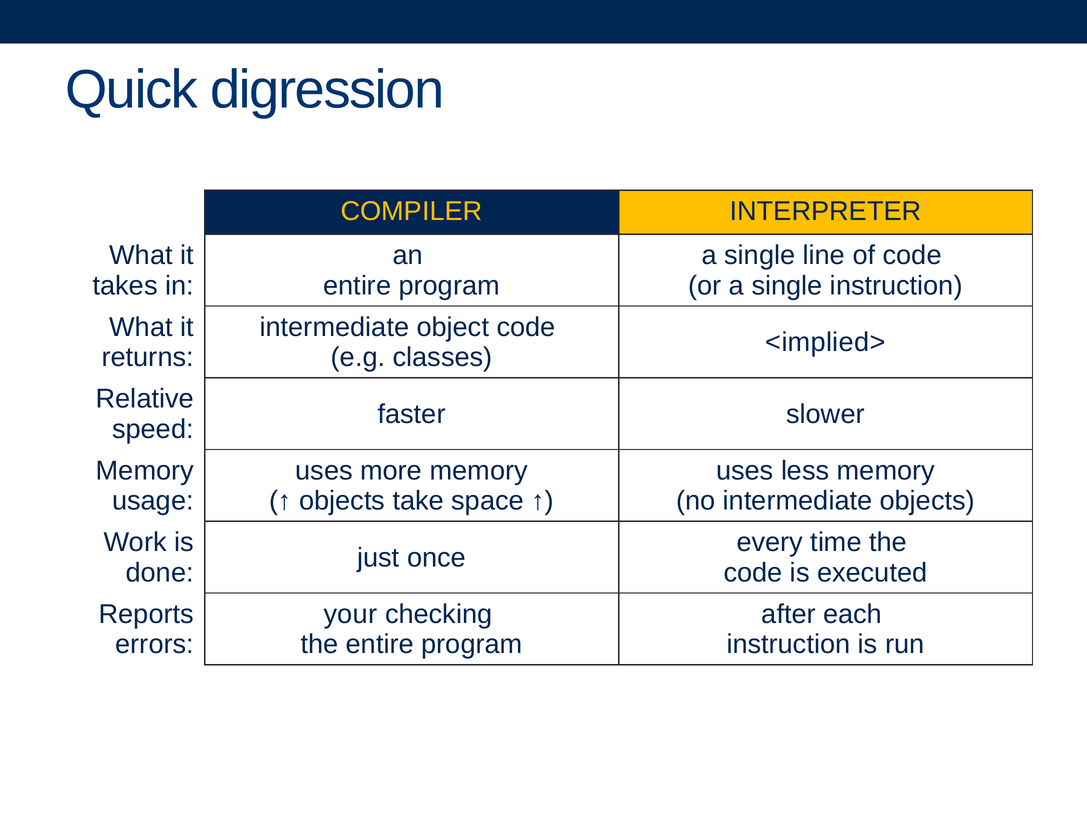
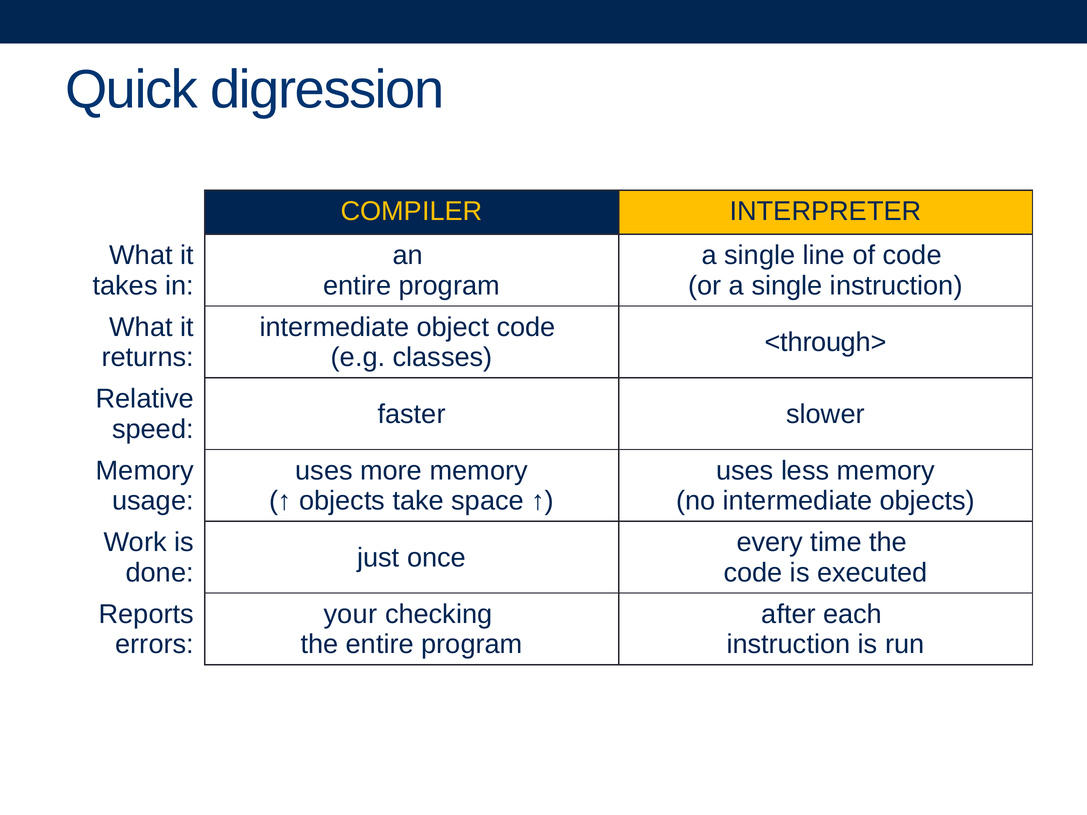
<implied>: <implied> -> <through>
